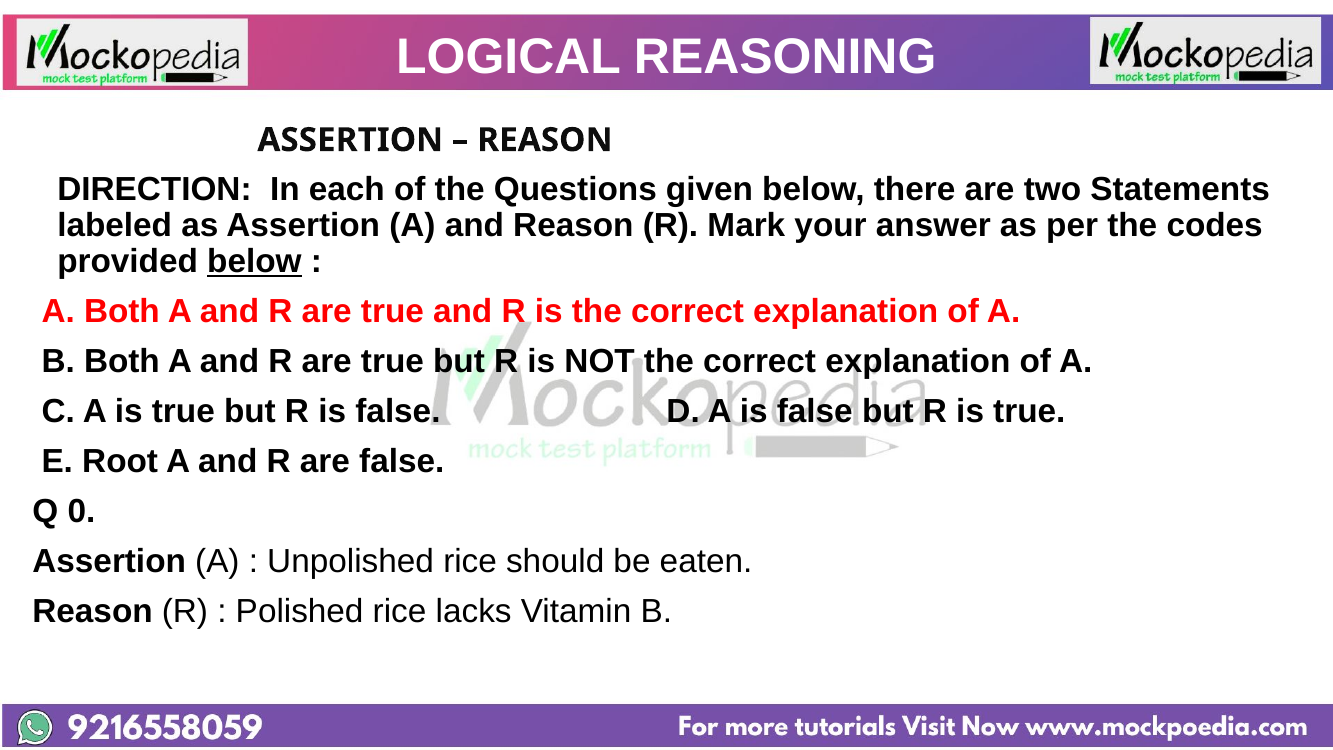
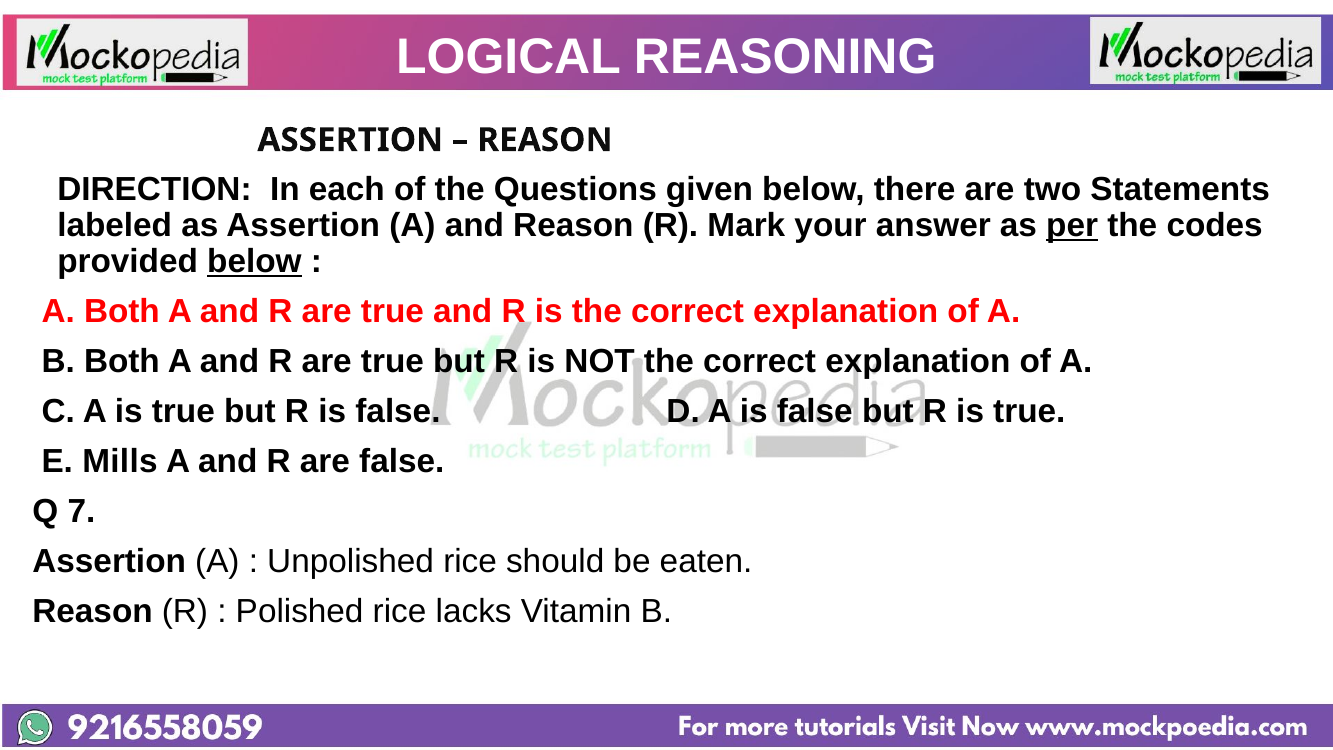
per underline: none -> present
Root: Root -> Mills
0: 0 -> 7
